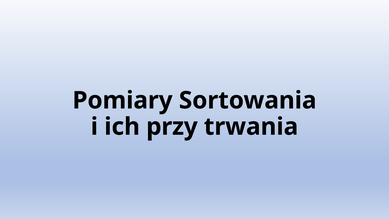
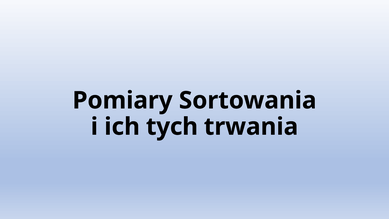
przy: przy -> tych
